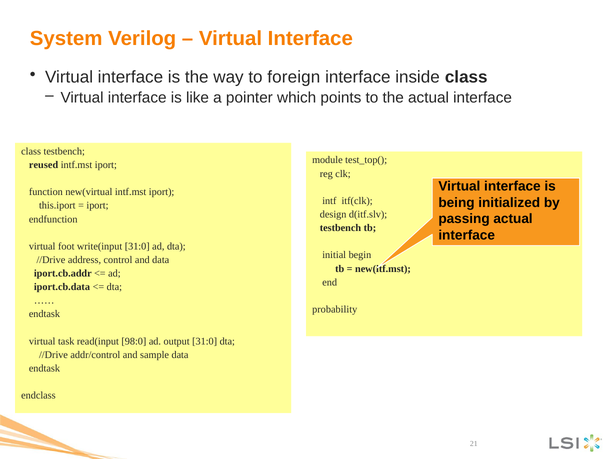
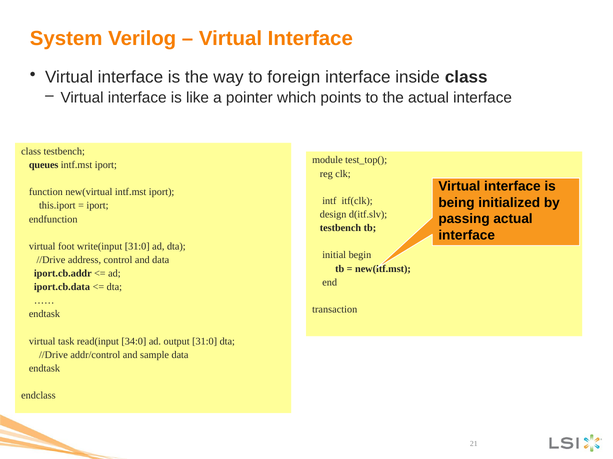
reused: reused -> queues
probability: probability -> transaction
98:0: 98:0 -> 34:0
